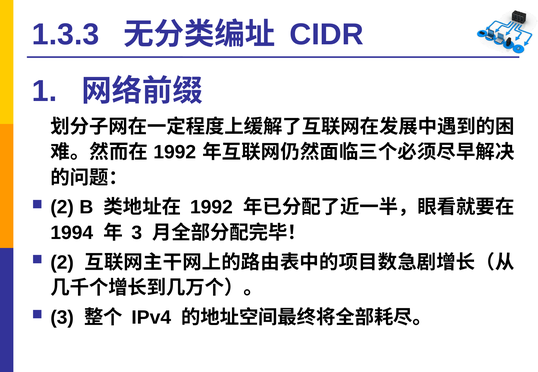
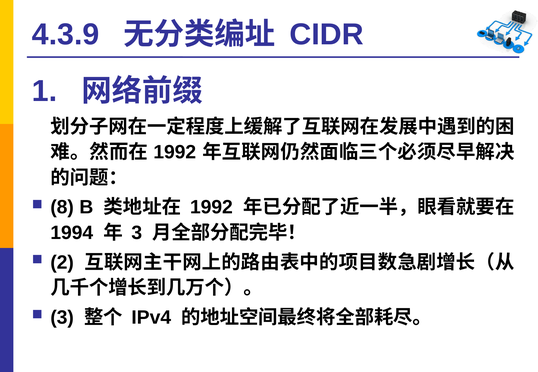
1.3.3: 1.3.3 -> 4.3.9
2 at (62, 208): 2 -> 8
